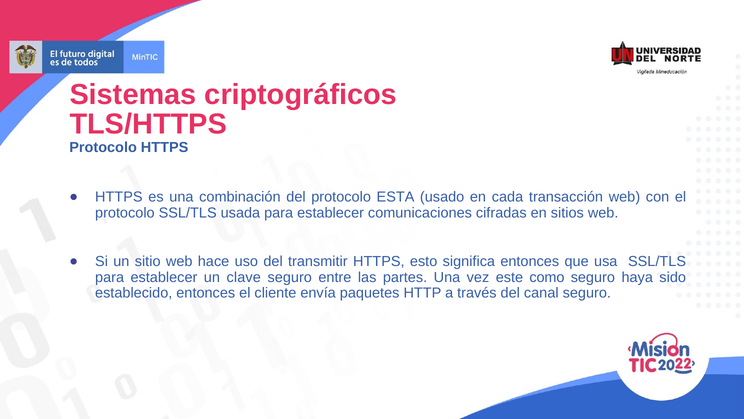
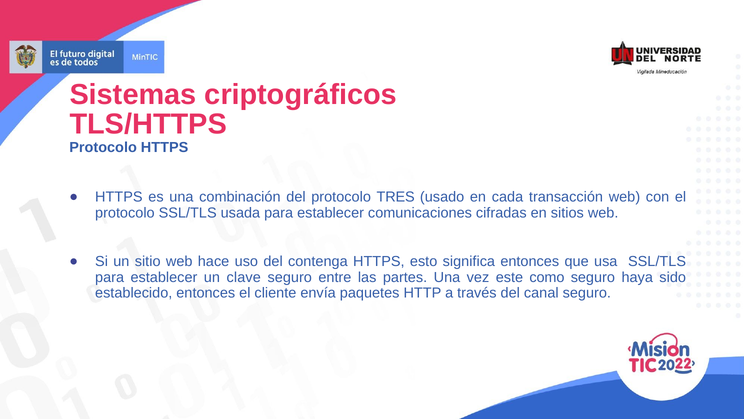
ESTA: ESTA -> TRES
transmitir: transmitir -> contenga
